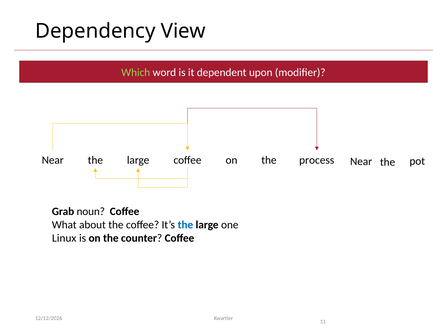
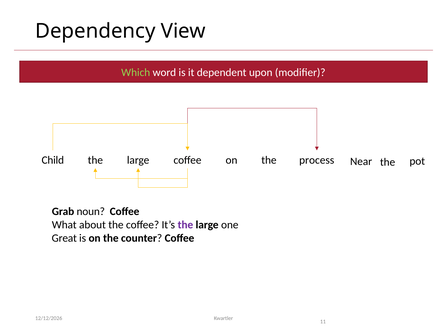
Near at (53, 160): Near -> Child
the at (185, 225) colour: blue -> purple
Linux: Linux -> Great
